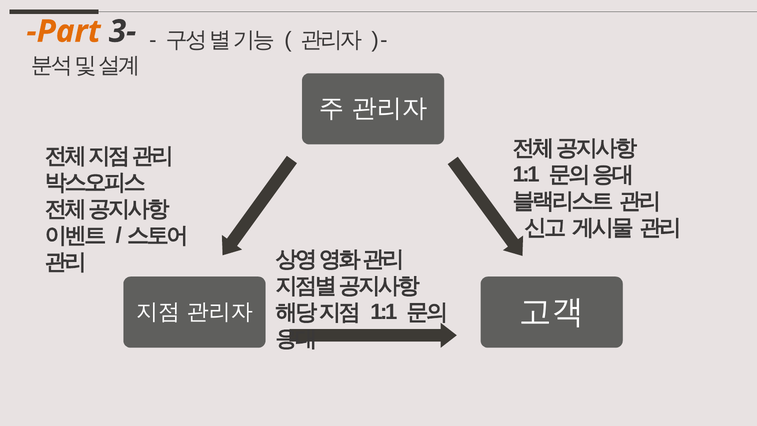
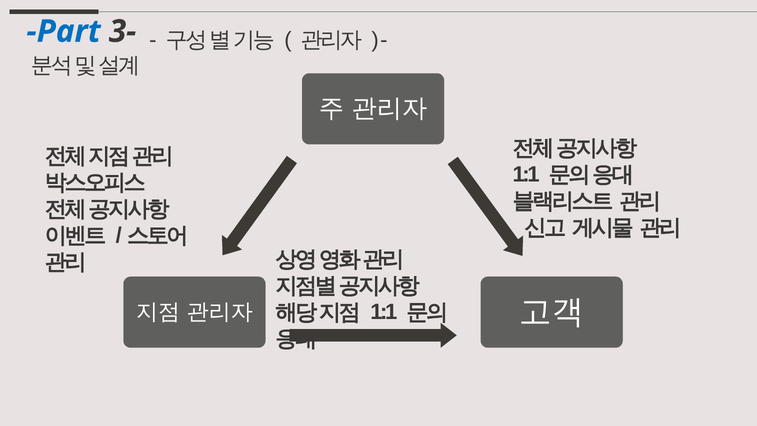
Part colour: orange -> blue
